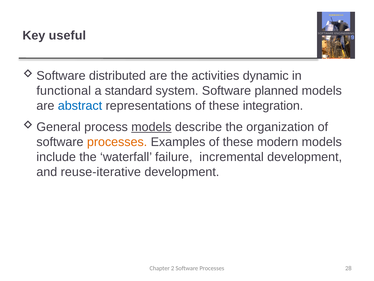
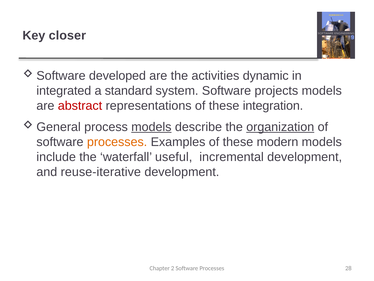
useful: useful -> closer
distributed: distributed -> developed
functional: functional -> integrated
planned: planned -> projects
abstract colour: blue -> red
organization underline: none -> present
failure: failure -> useful
